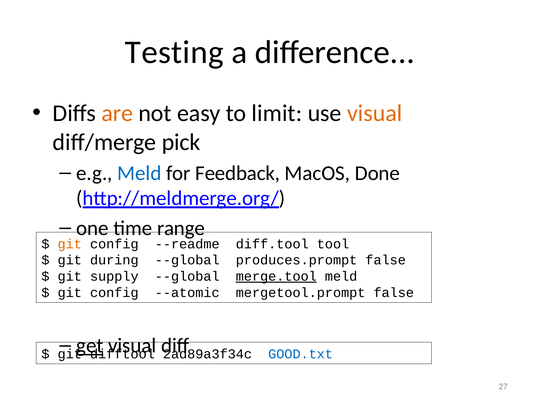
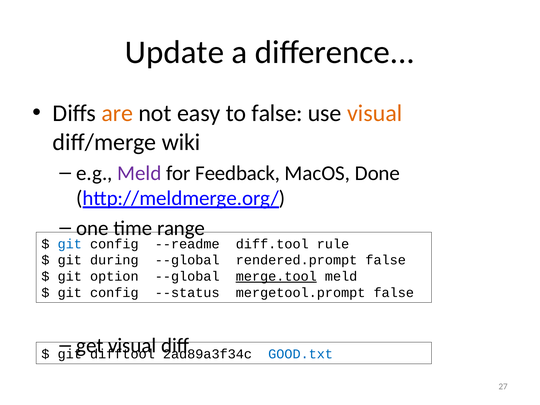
Testing: Testing -> Update
to limit: limit -> false
pick: pick -> wiki
Meld at (139, 173) colour: blue -> purple
git at (70, 244) colour: orange -> blue
tool: tool -> rule
produces.prompt: produces.prompt -> rendered.prompt
supply: supply -> option
--atomic: --atomic -> --status
get underline: present -> none
